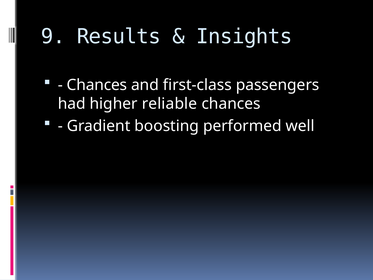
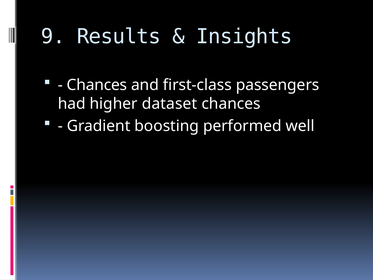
reliable: reliable -> dataset
